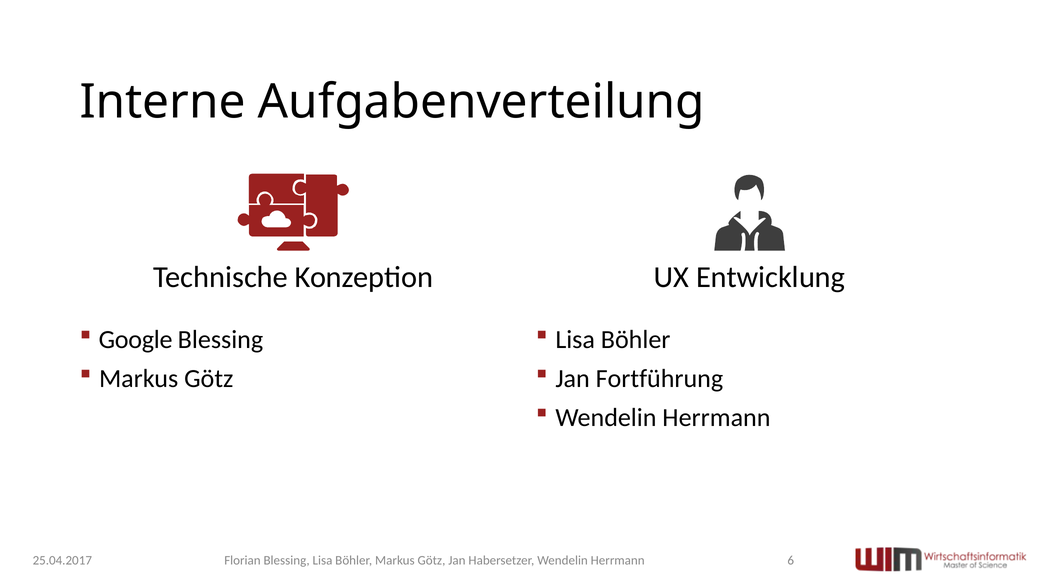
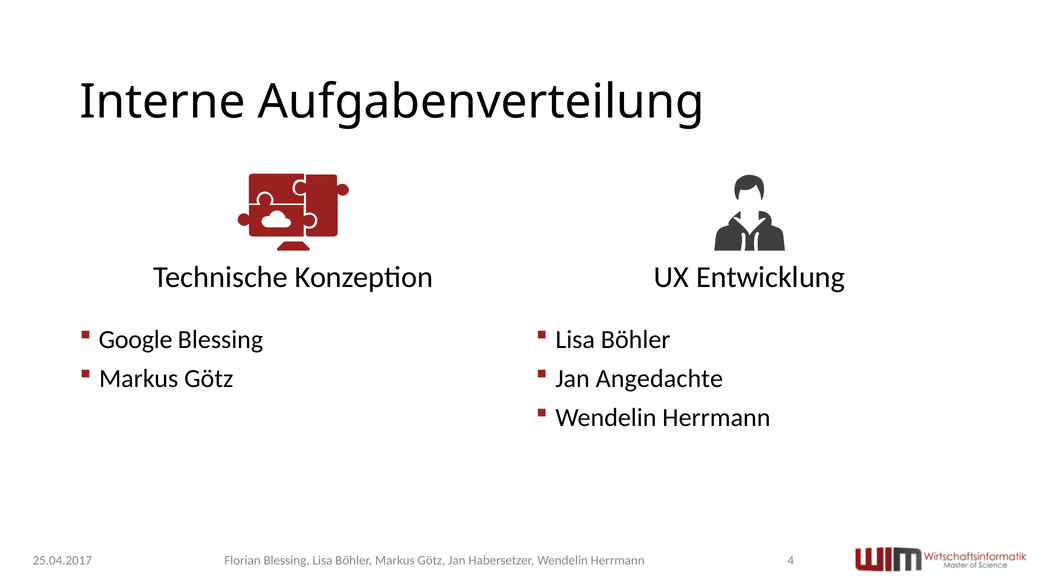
Fortführung: Fortführung -> Angedachte
6: 6 -> 4
